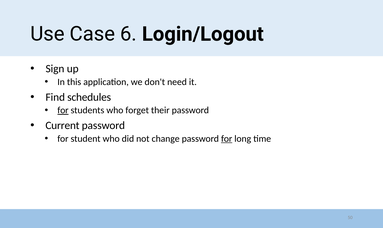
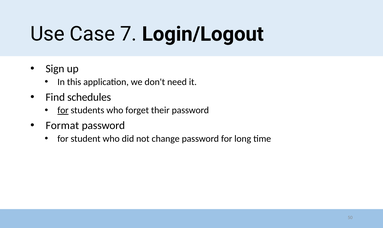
6: 6 -> 7
Current: Current -> Format
for at (227, 139) underline: present -> none
